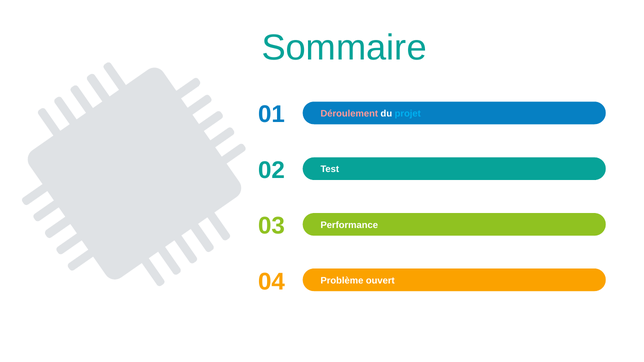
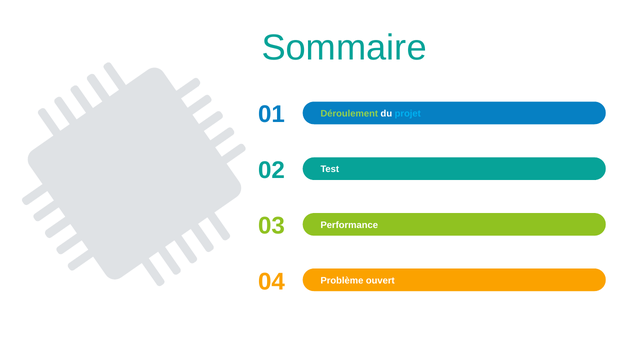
Déroulement colour: pink -> light green
